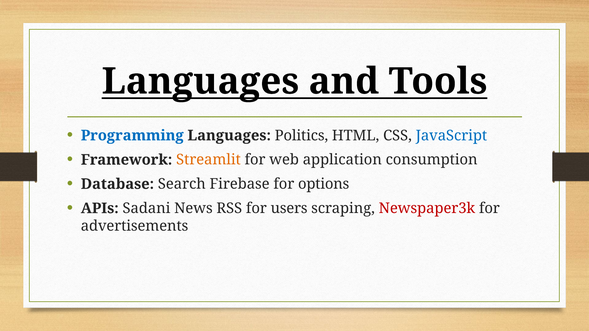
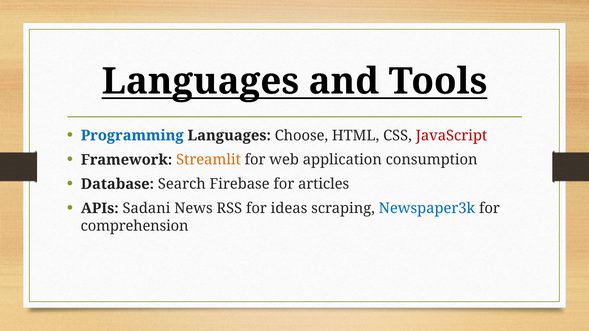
Politics: Politics -> Choose
JavaScript colour: blue -> red
options: options -> articles
users: users -> ideas
Newspaper3k colour: red -> blue
advertisements: advertisements -> comprehension
